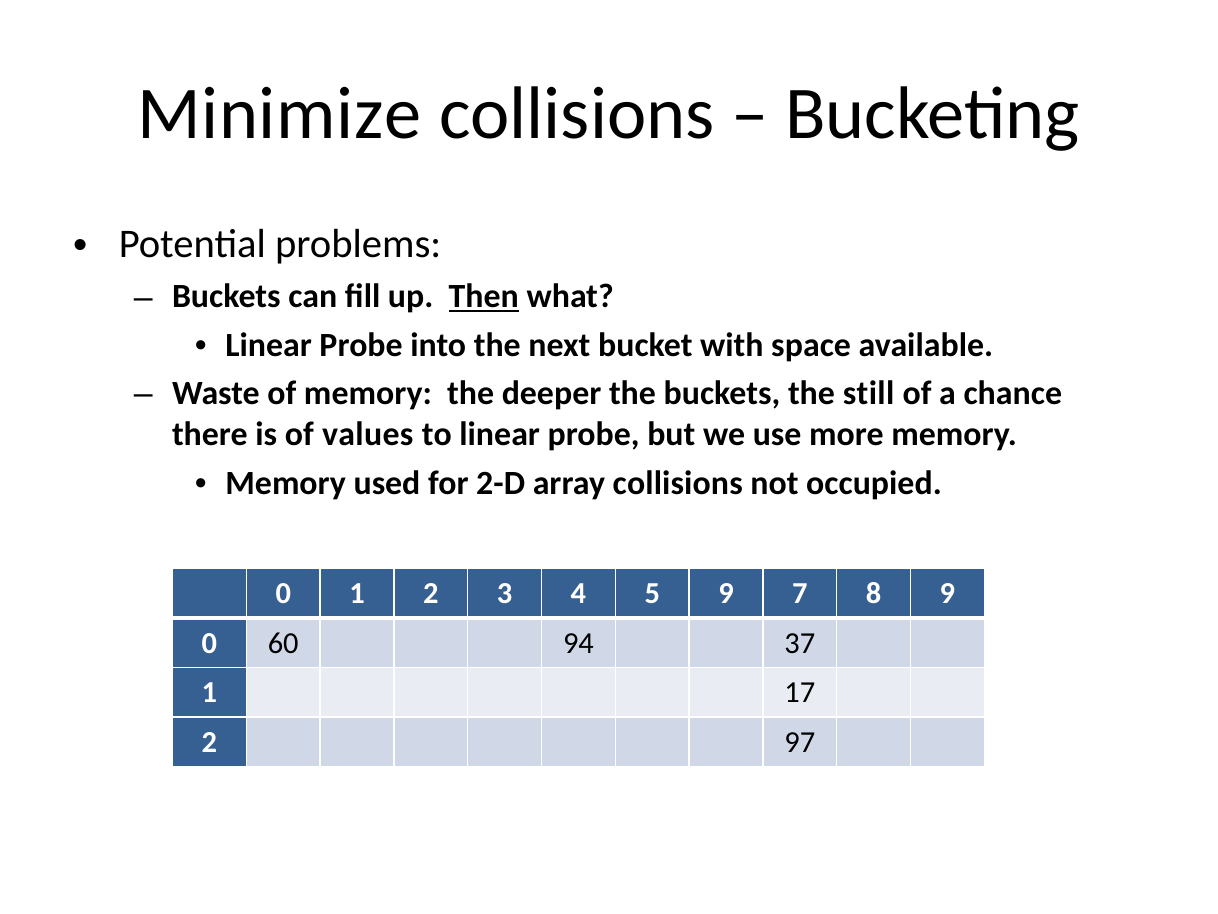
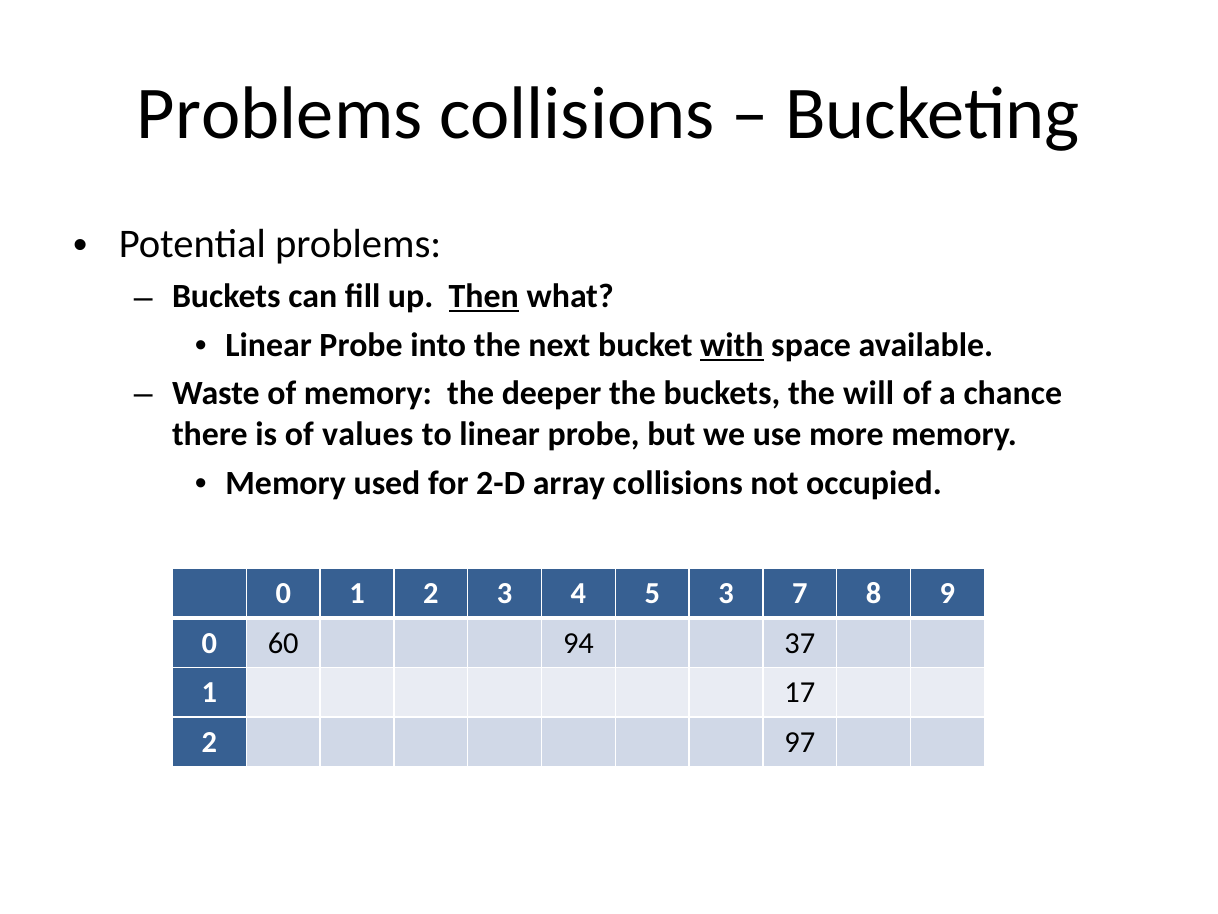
Minimize at (279, 113): Minimize -> Problems
with underline: none -> present
still: still -> will
5 9: 9 -> 3
